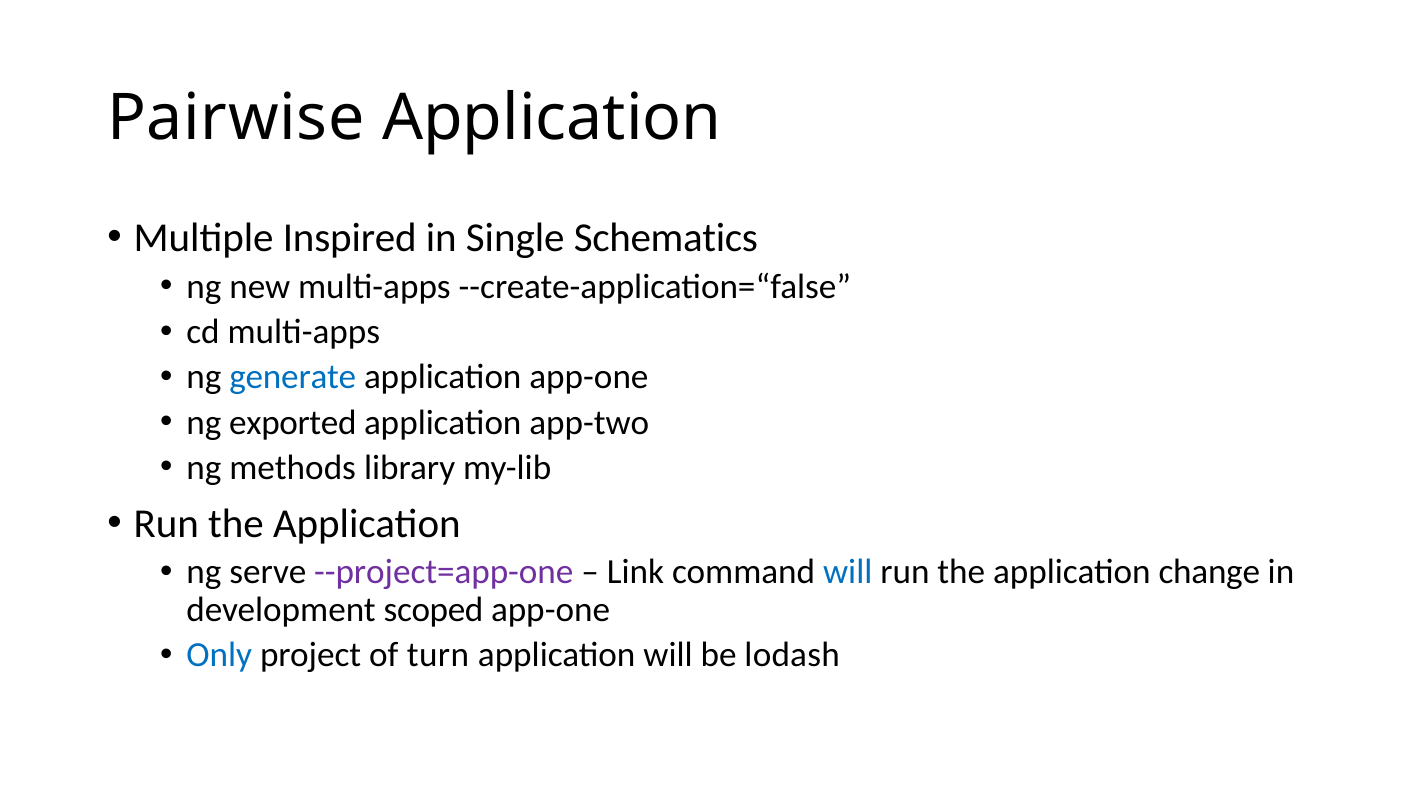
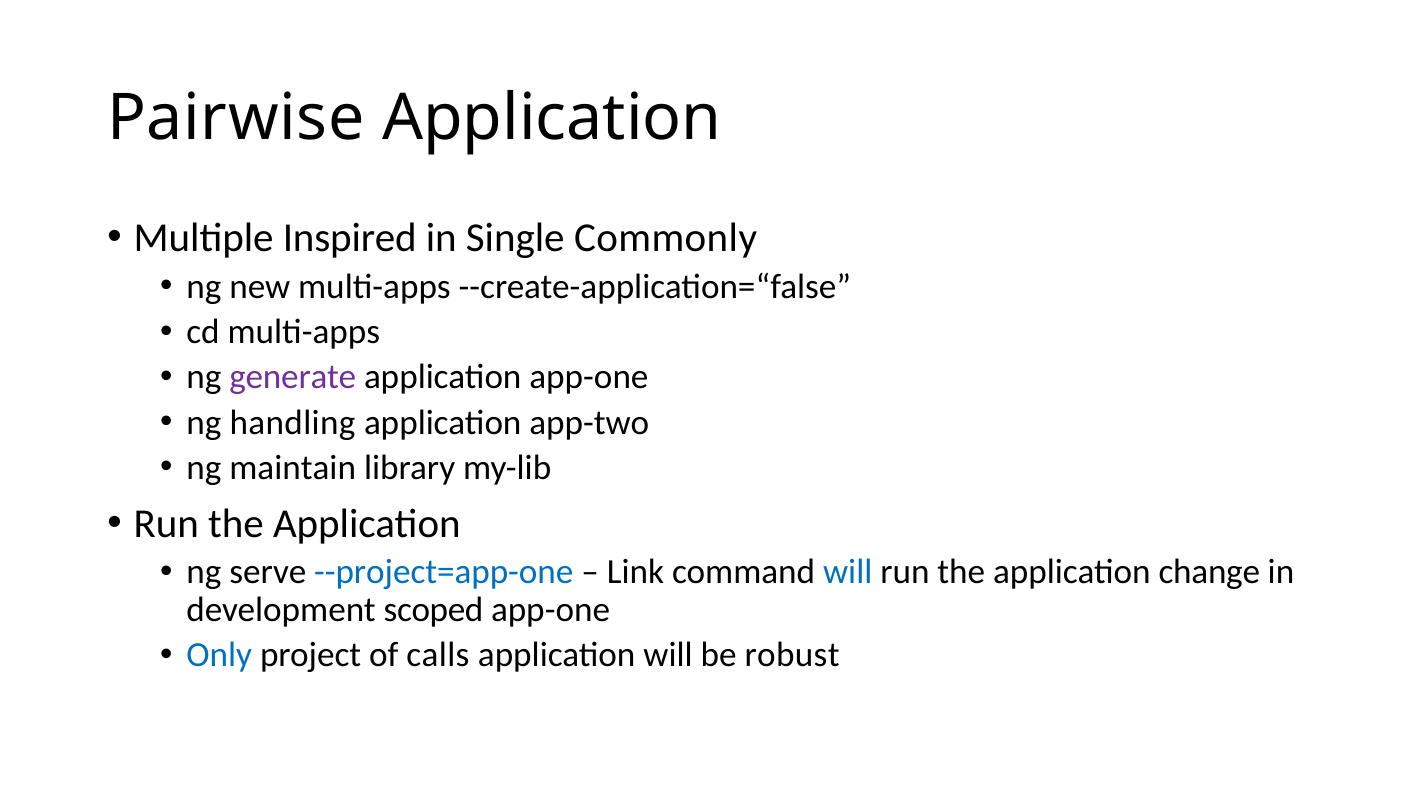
Schematics: Schematics -> Commonly
generate colour: blue -> purple
exported: exported -> handling
methods: methods -> maintain
--project=app-one colour: purple -> blue
turn: turn -> calls
lodash: lodash -> robust
